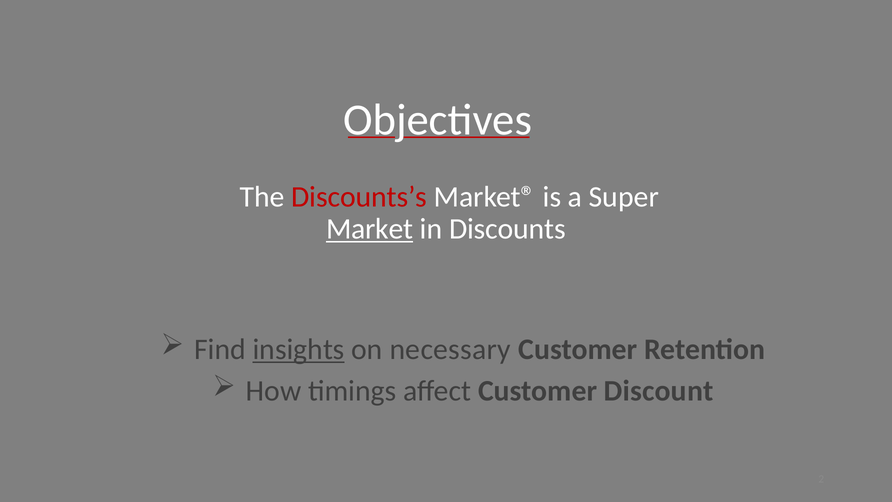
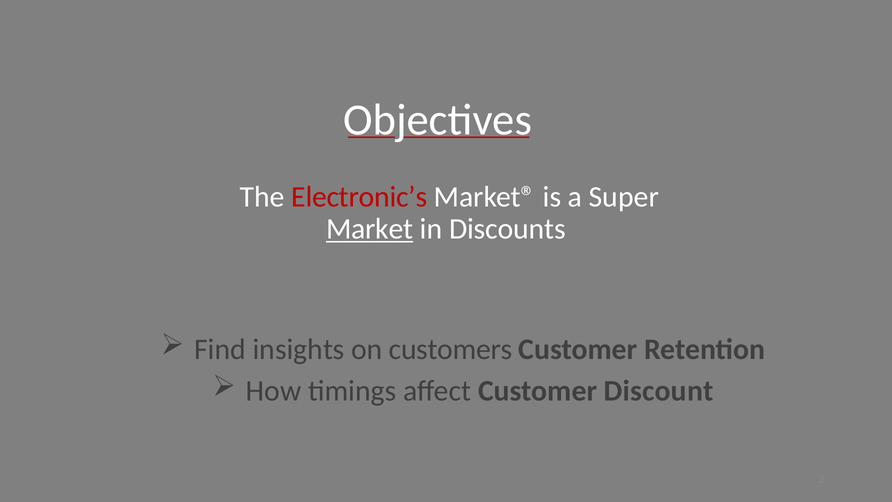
Discounts’s: Discounts’s -> Electronic’s
insights underline: present -> none
necessary: necessary -> customers
